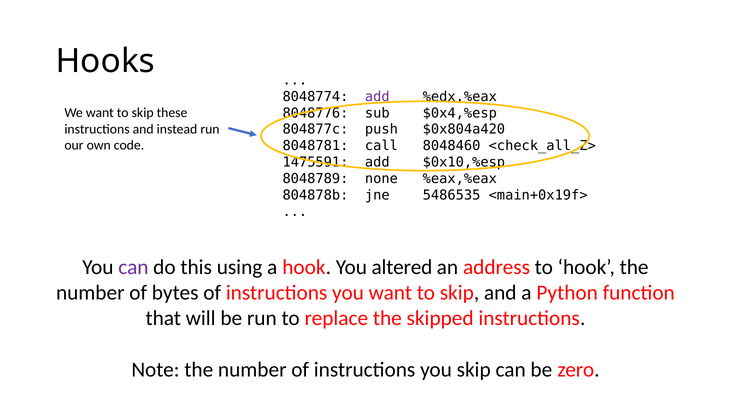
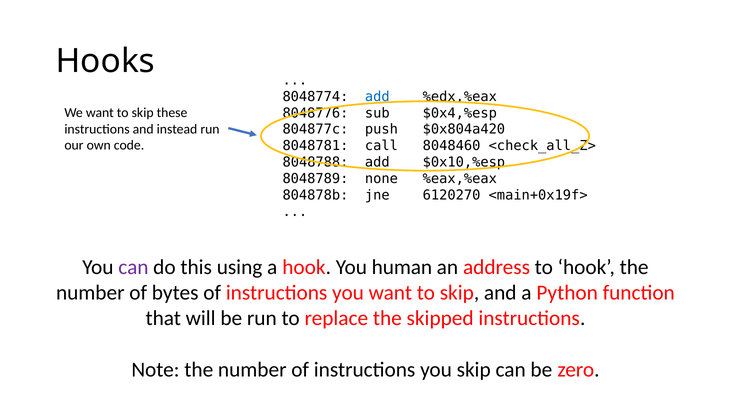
add at (377, 97) colour: purple -> blue
1475591: 1475591 -> 8048788
5486535: 5486535 -> 6120270
altered: altered -> human
